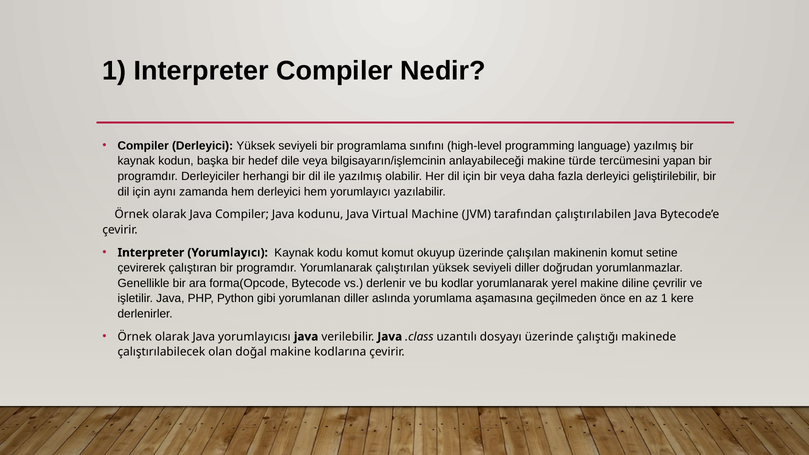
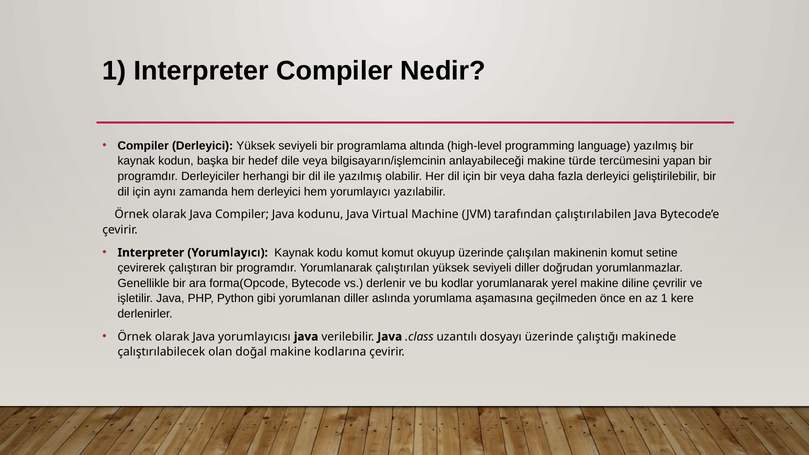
sınıfını: sınıfını -> altında
